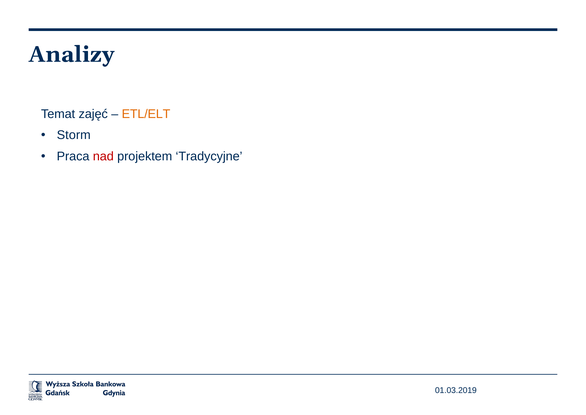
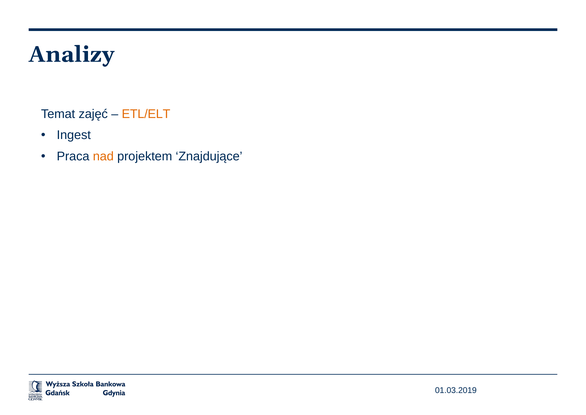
Storm: Storm -> Ingest
nad colour: red -> orange
Tradycyjne: Tradycyjne -> Znajdujące
